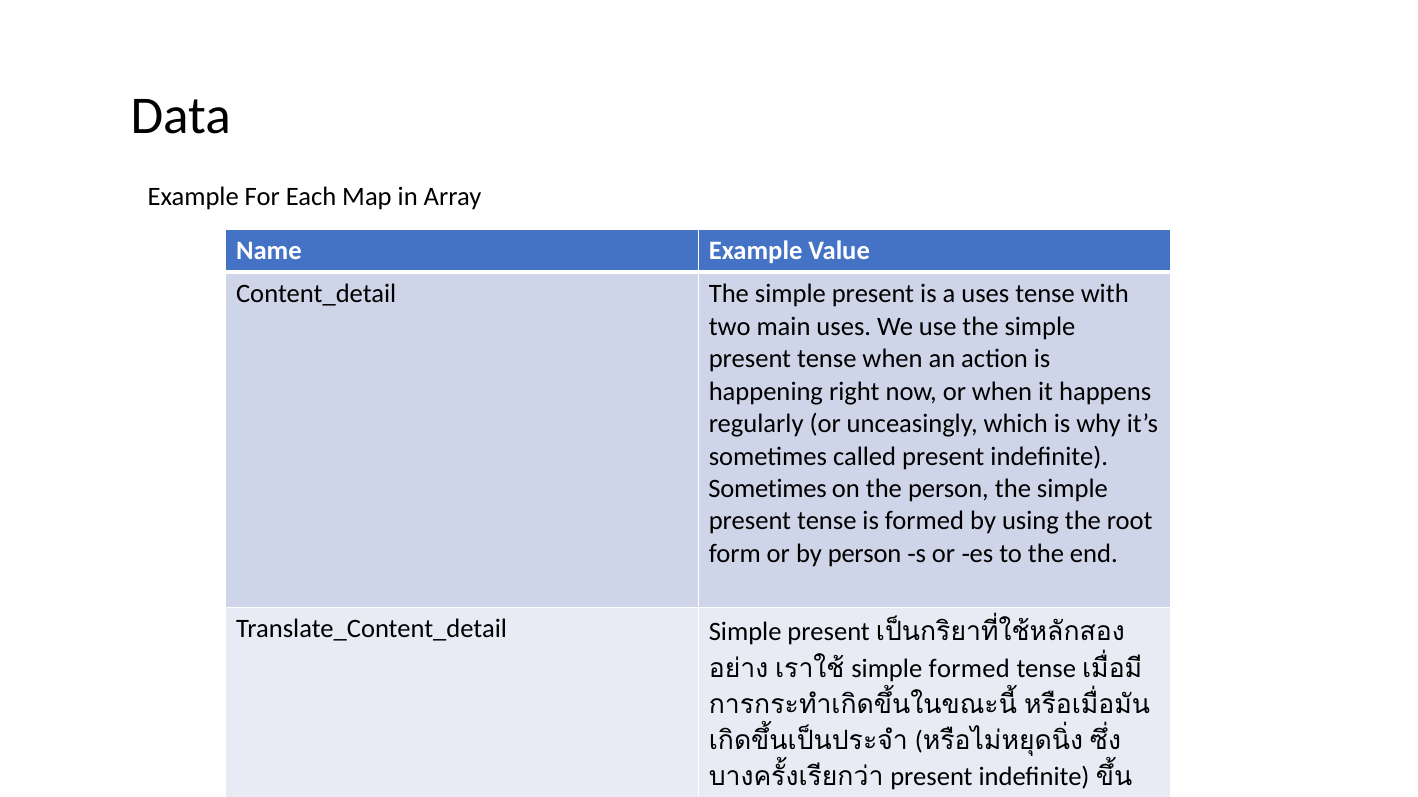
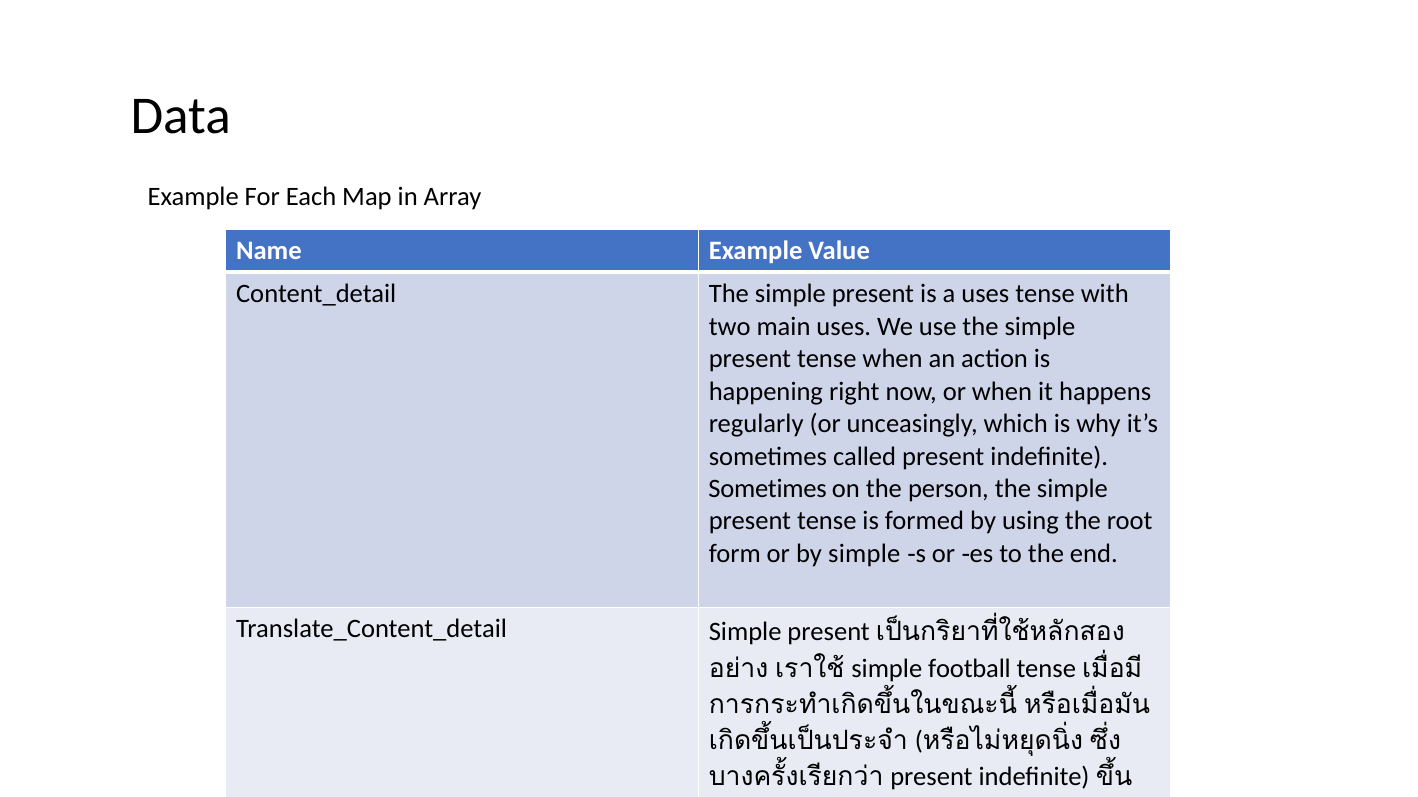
by person: person -> simple
simple formed: formed -> football
